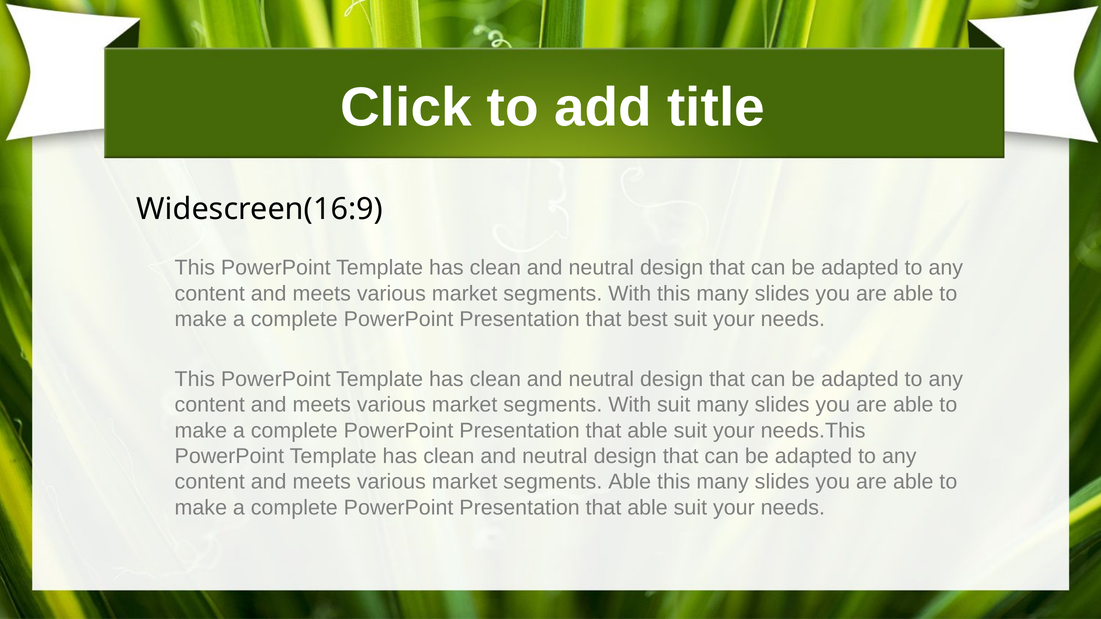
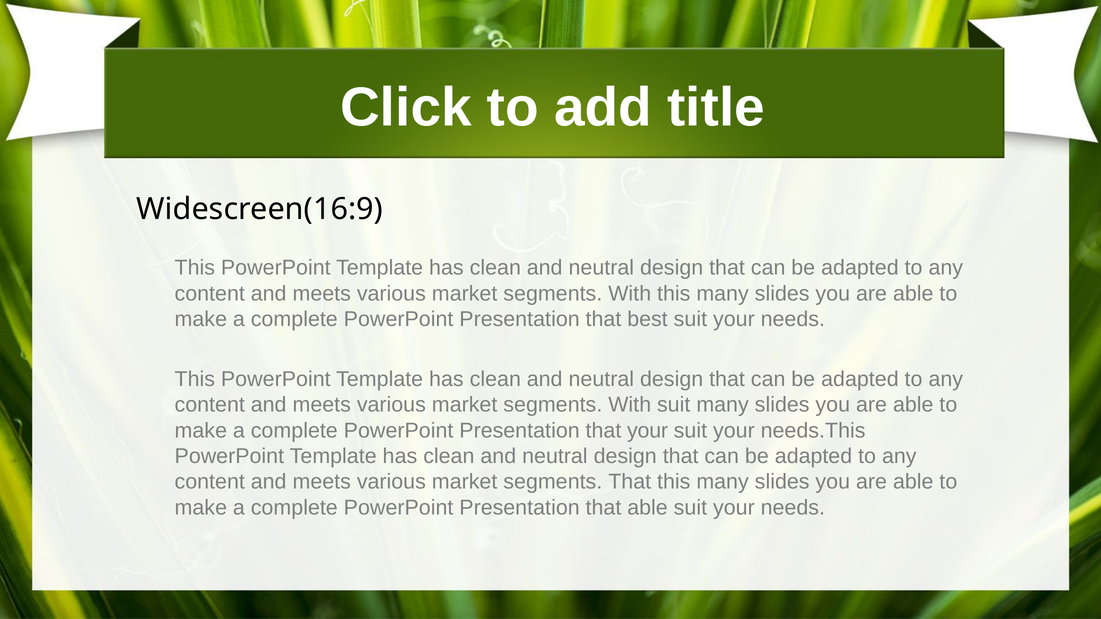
able at (648, 431): able -> your
segments Able: Able -> That
